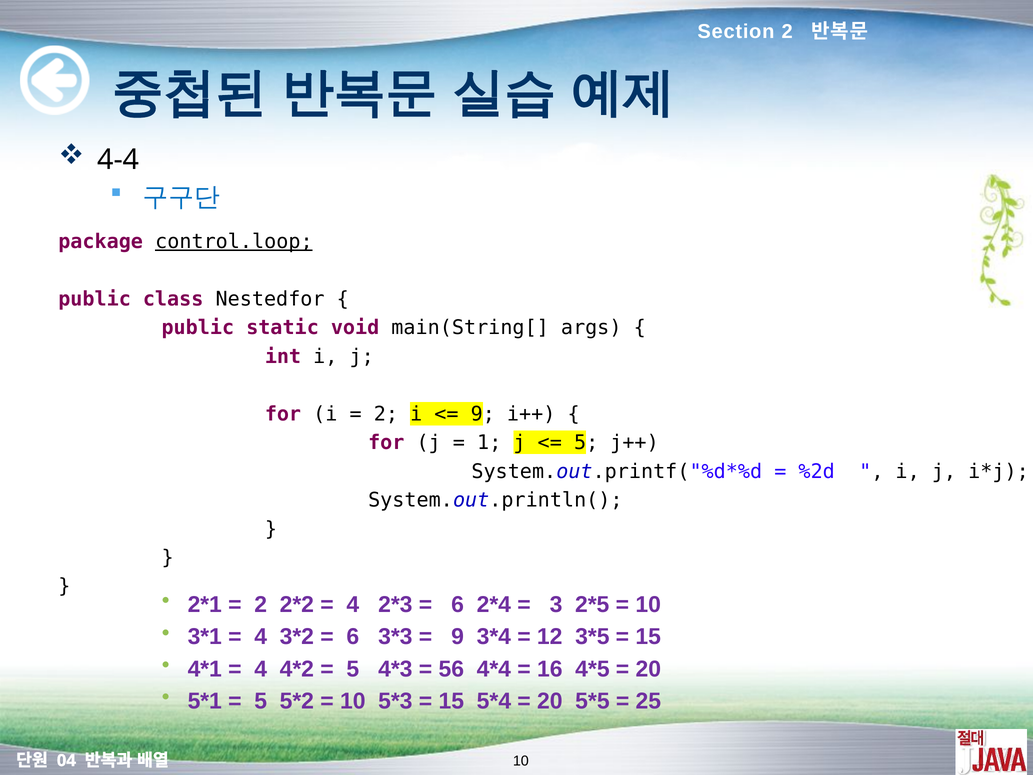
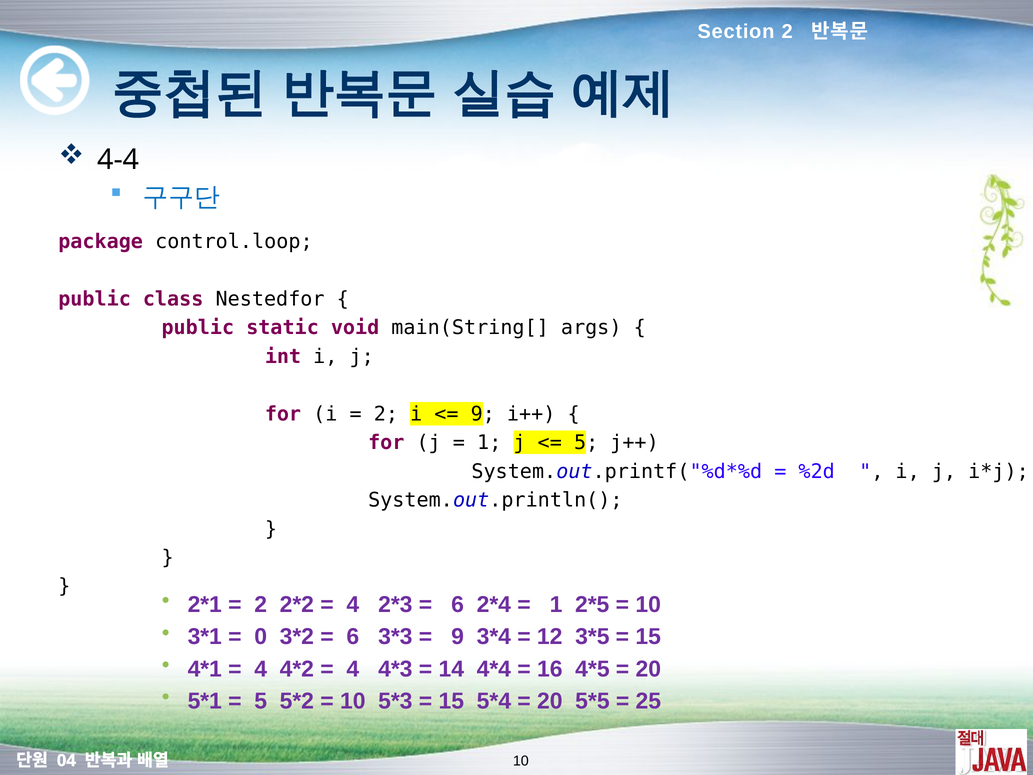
control.loop underline: present -> none
3 at (556, 604): 3 -> 1
4 at (261, 637): 4 -> 0
5 at (353, 669): 5 -> 4
56: 56 -> 14
